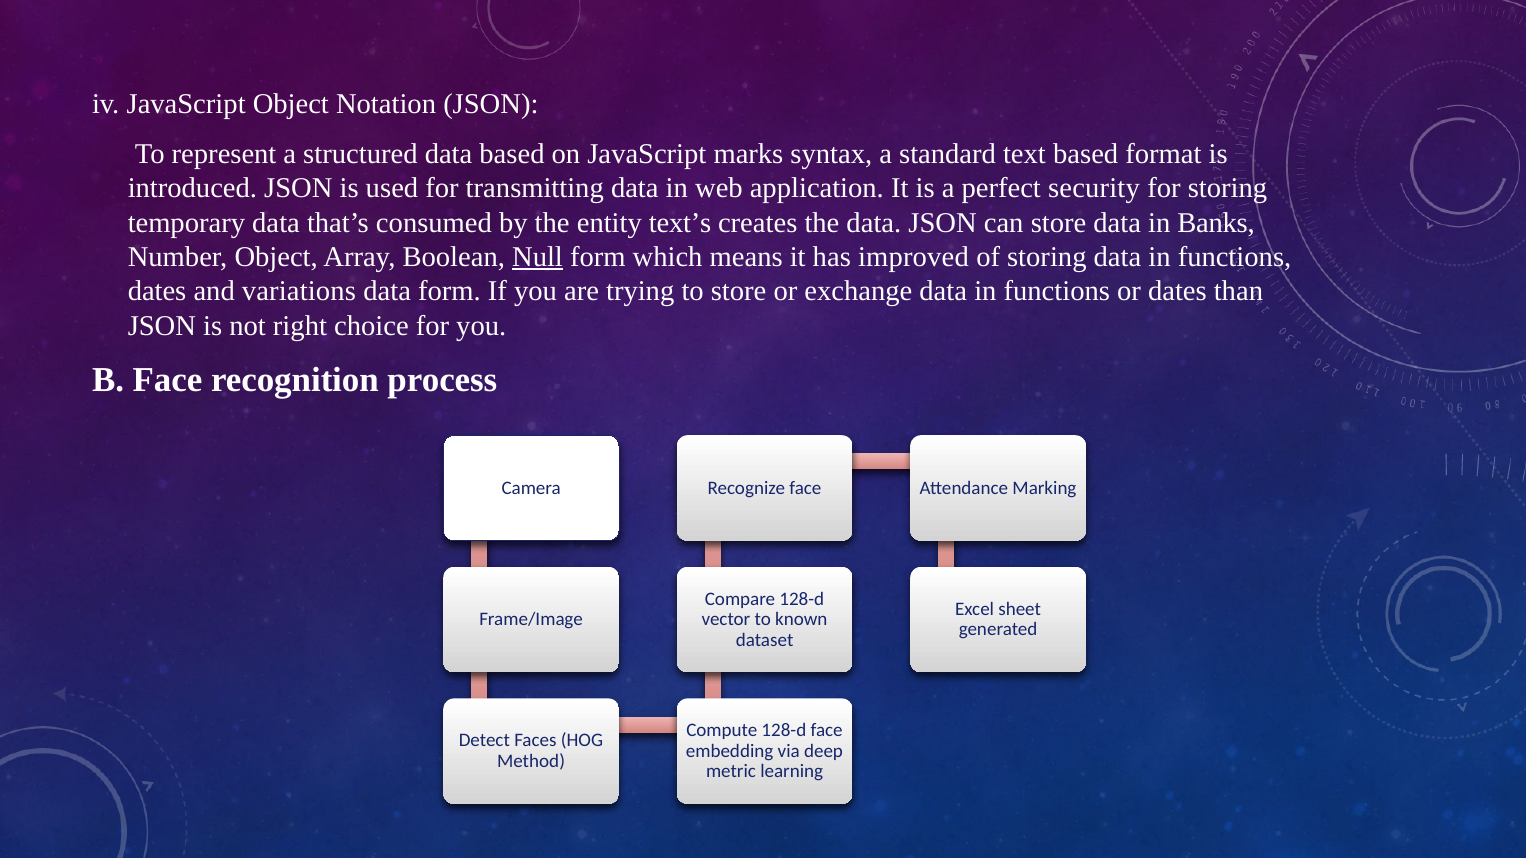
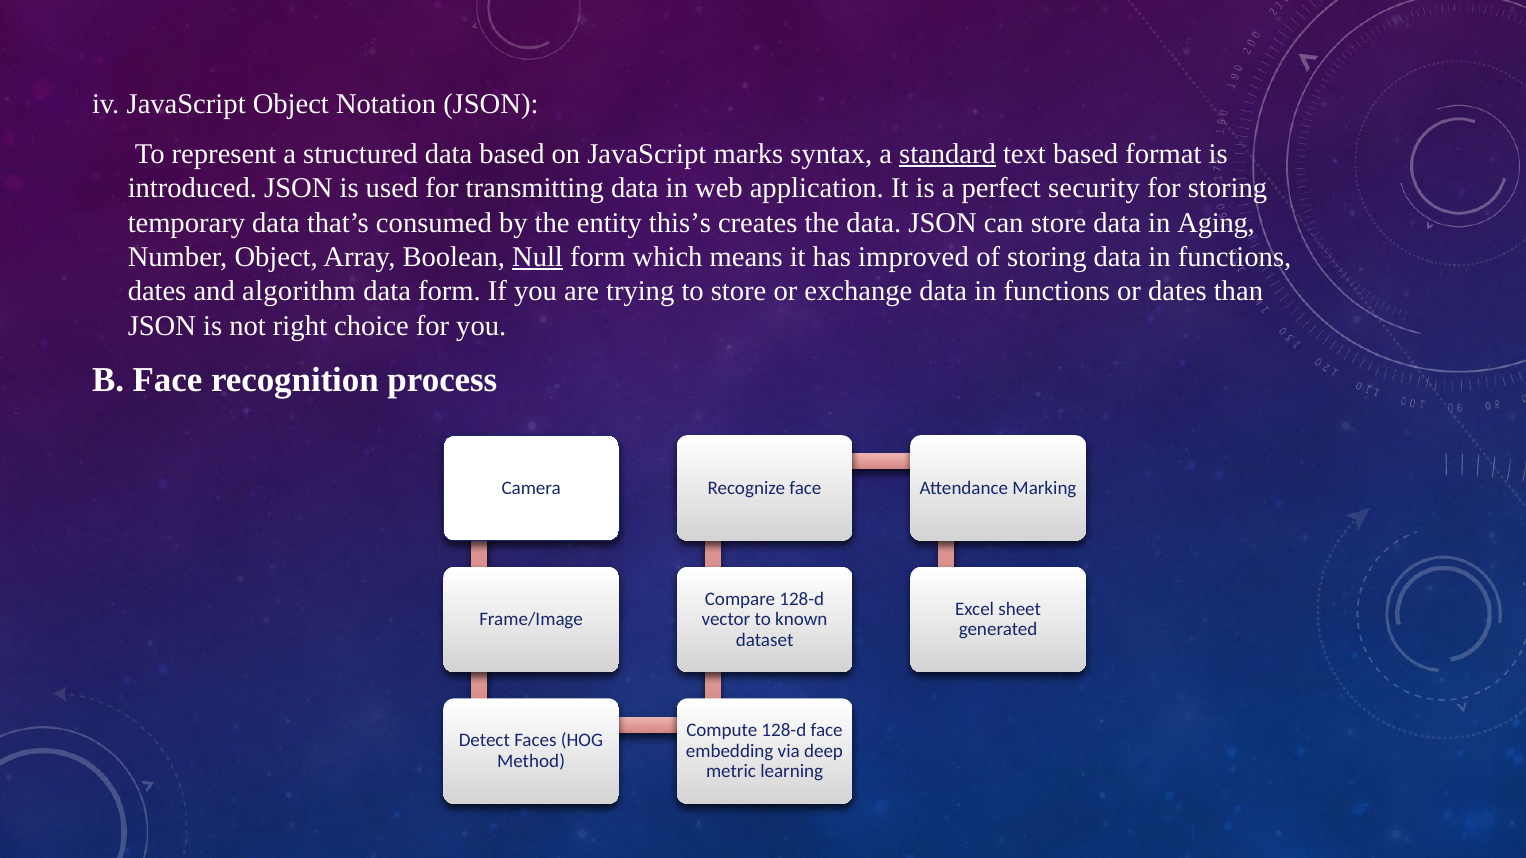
standard underline: none -> present
text’s: text’s -> this’s
Banks: Banks -> Aging
variations: variations -> algorithm
